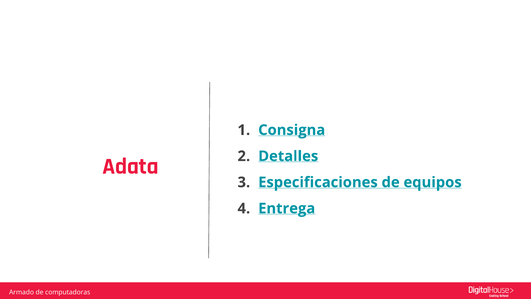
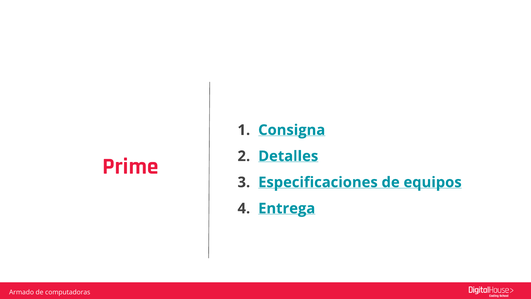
Adata: Adata -> Prime
